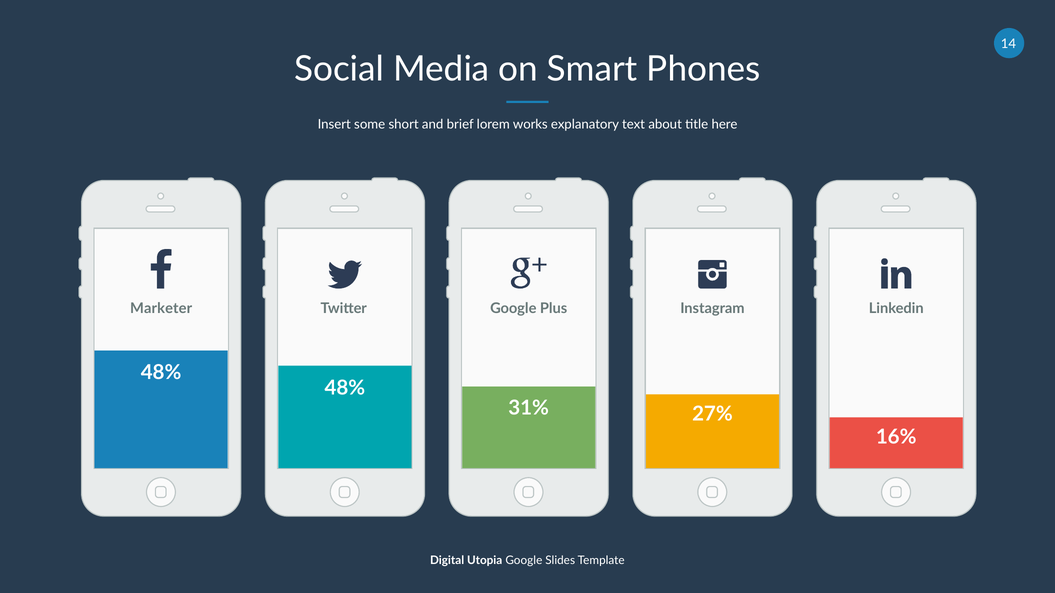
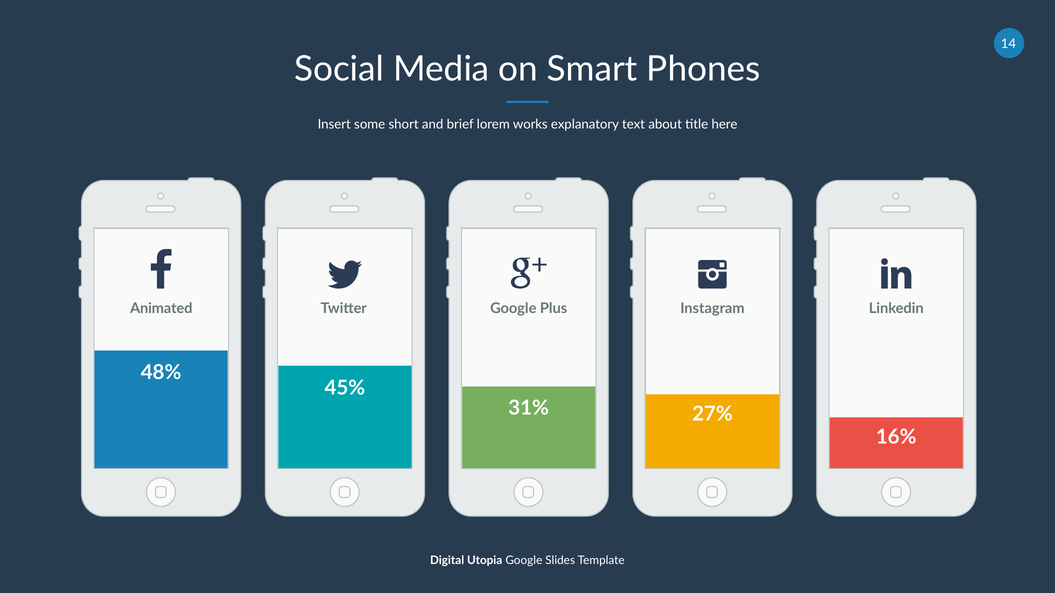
Marketer: Marketer -> Animated
48% at (345, 388): 48% -> 45%
